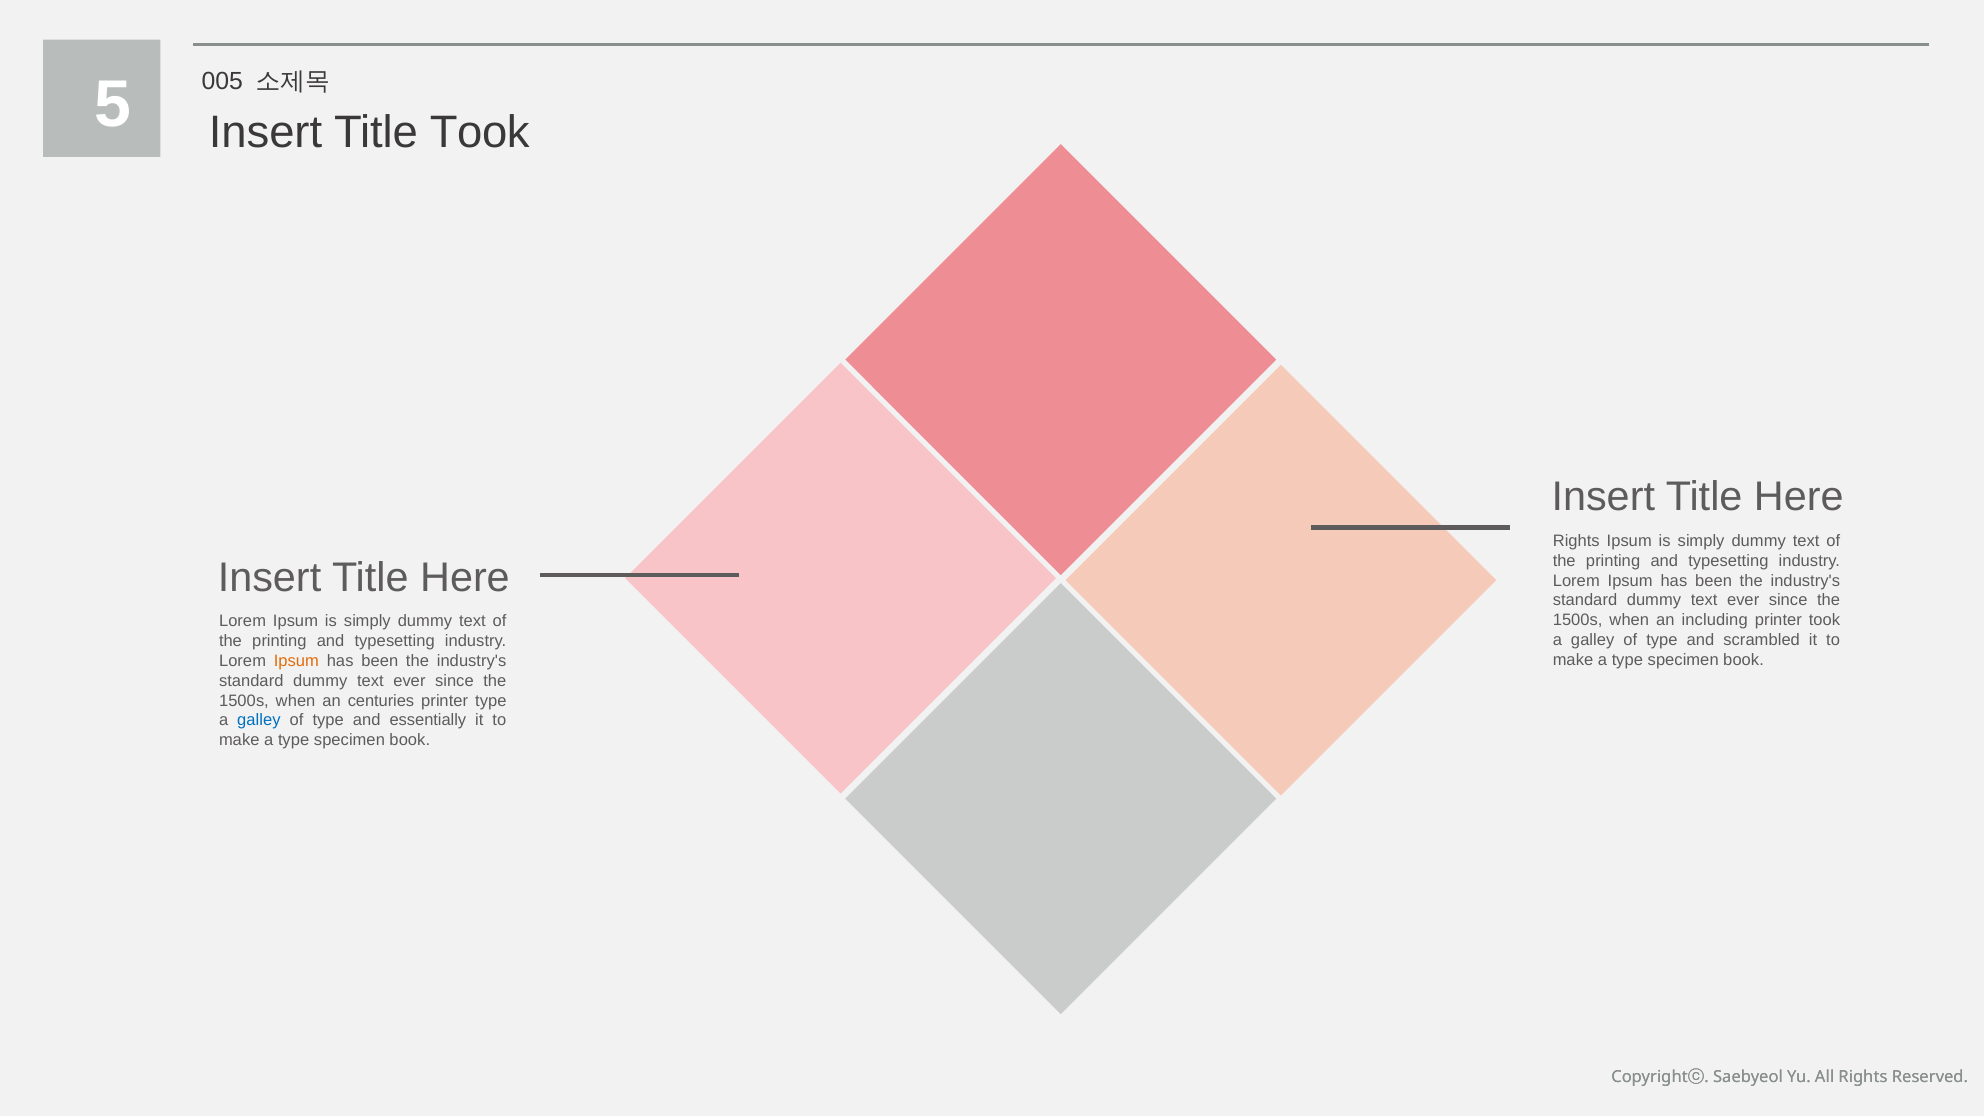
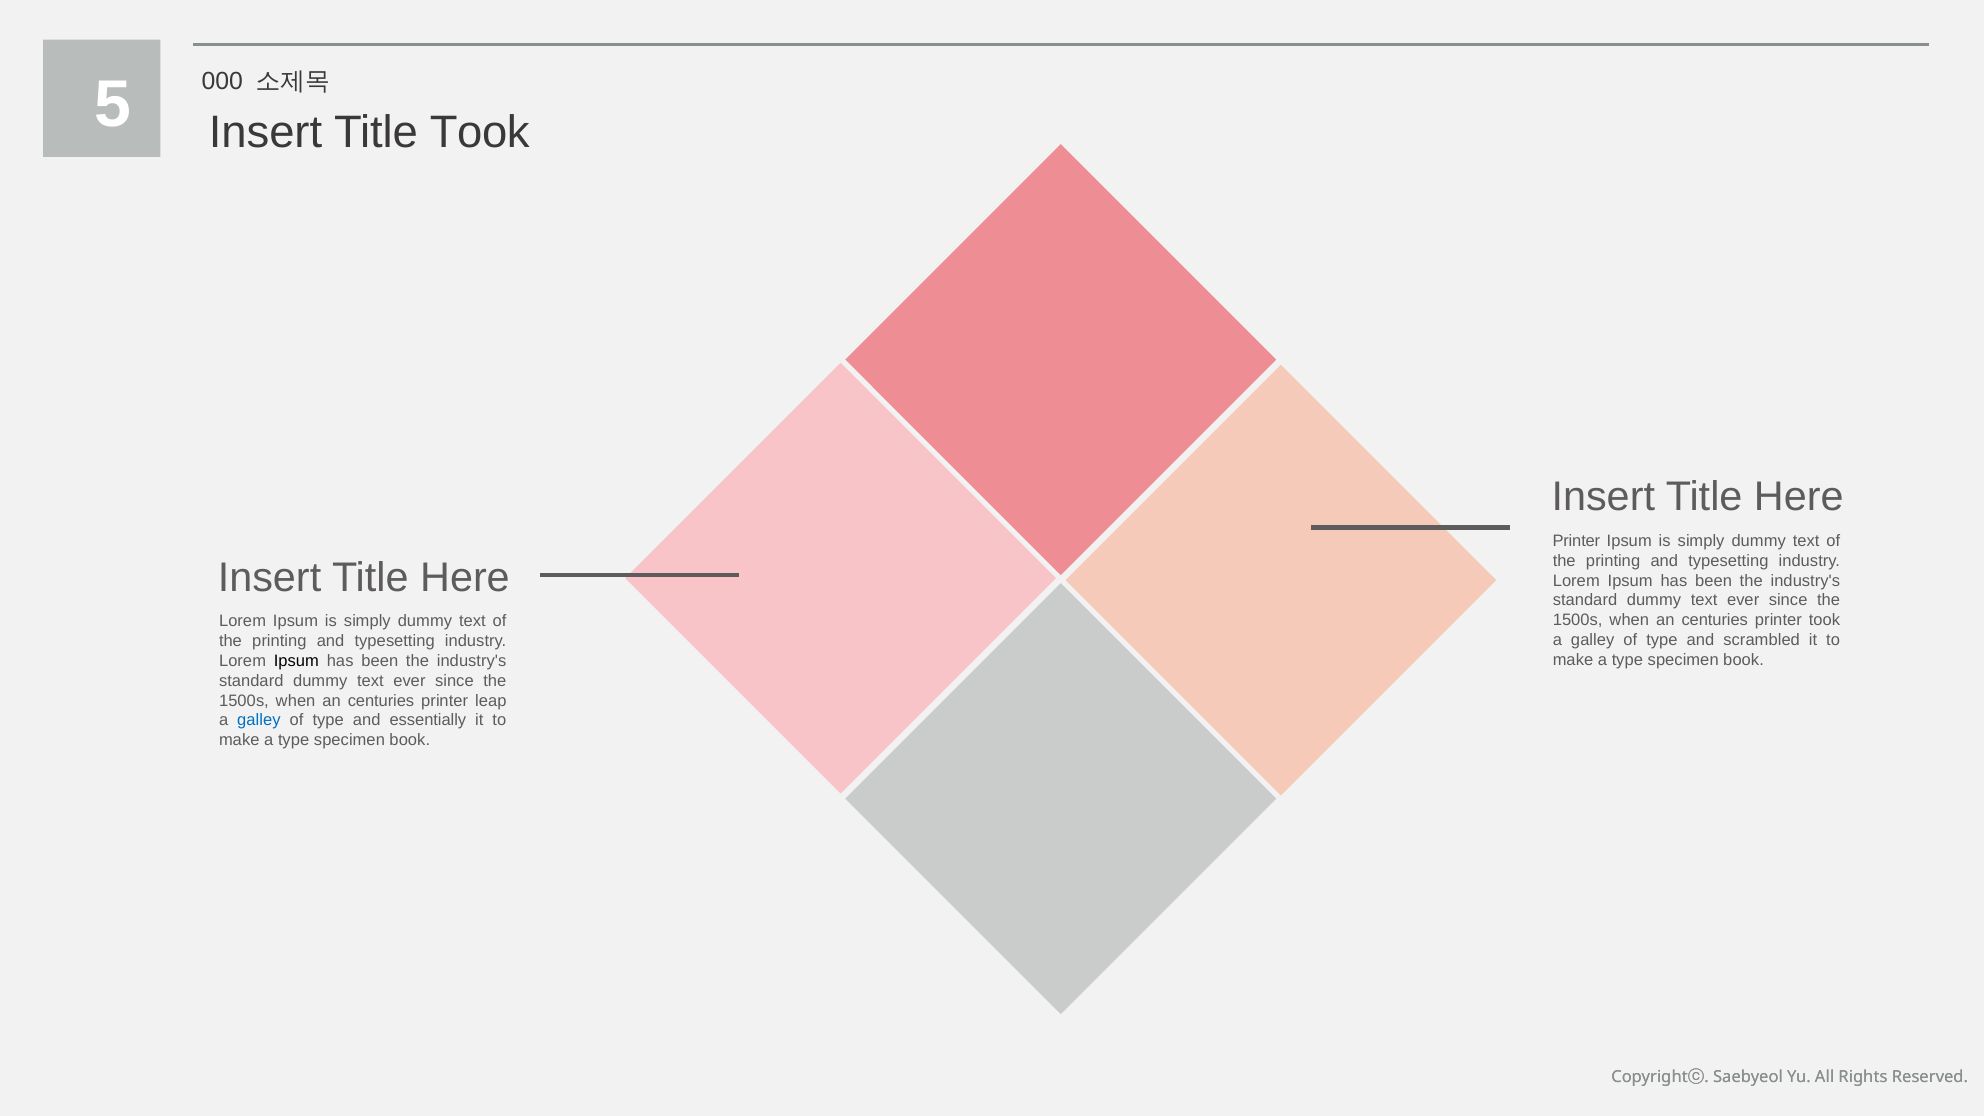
005: 005 -> 000
Rights at (1576, 541): Rights -> Printer
including at (1715, 620): including -> centuries
Ipsum at (296, 661) colour: orange -> black
printer type: type -> leap
